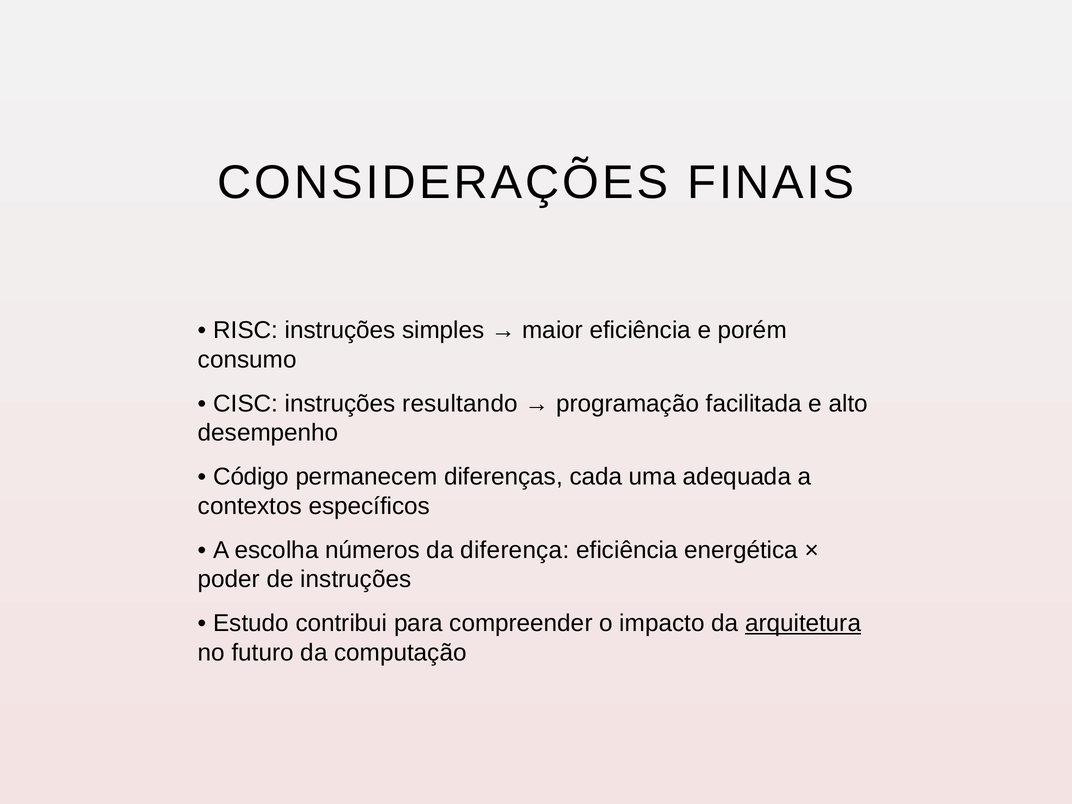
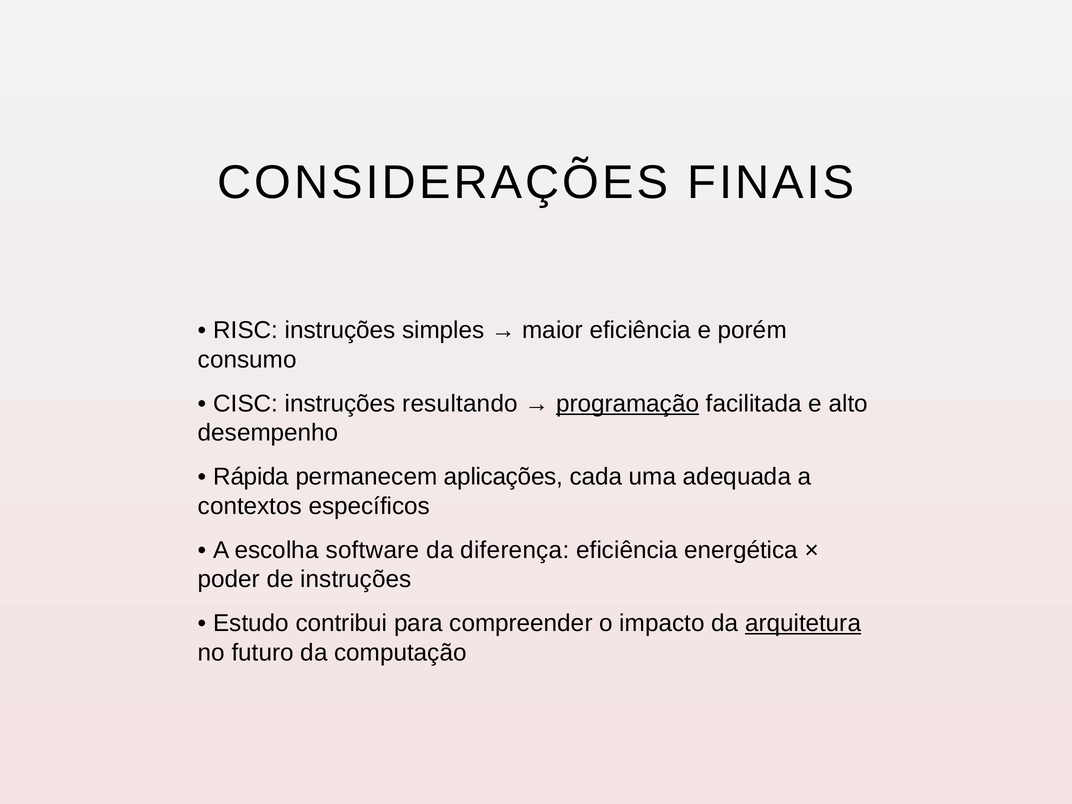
programação underline: none -> present
Código: Código -> Rápida
diferenças: diferenças -> aplicações
números: números -> software
